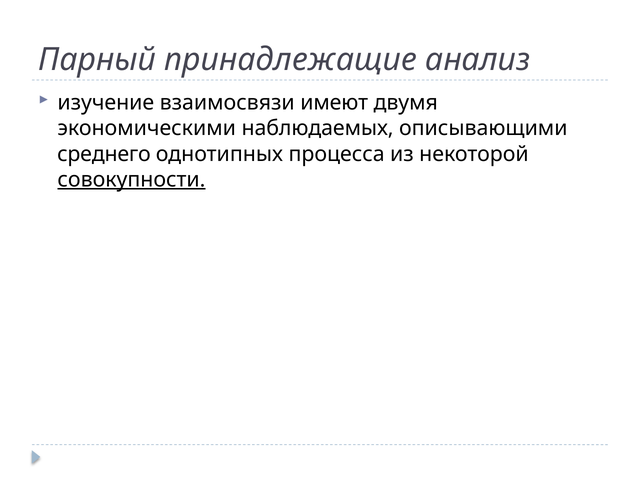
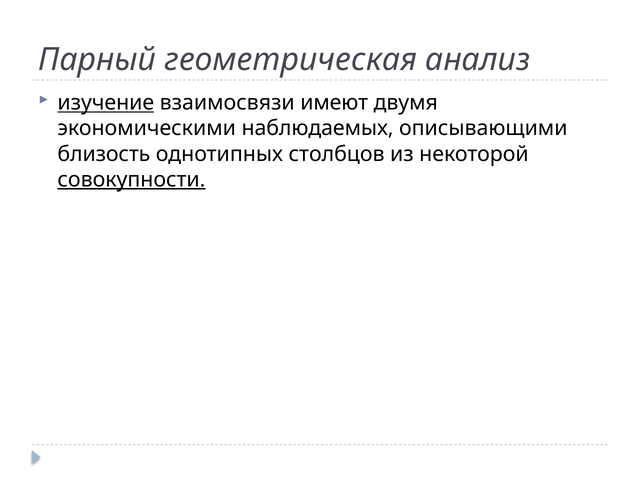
принадлежащие: принадлежащие -> геометрическая
изучение underline: none -> present
среднего: среднего -> близость
процесса: процесса -> столбцов
